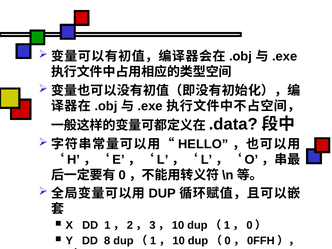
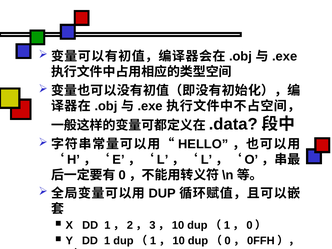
8: 8 -> 1
